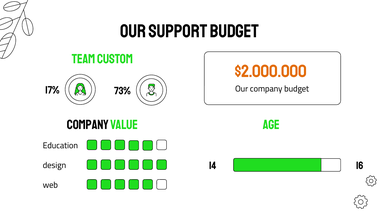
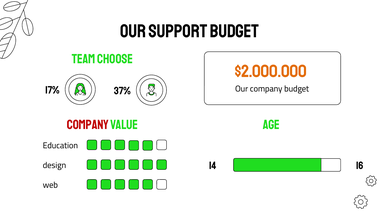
custom: custom -> choose
73%: 73% -> 37%
Company at (88, 124) colour: black -> red
